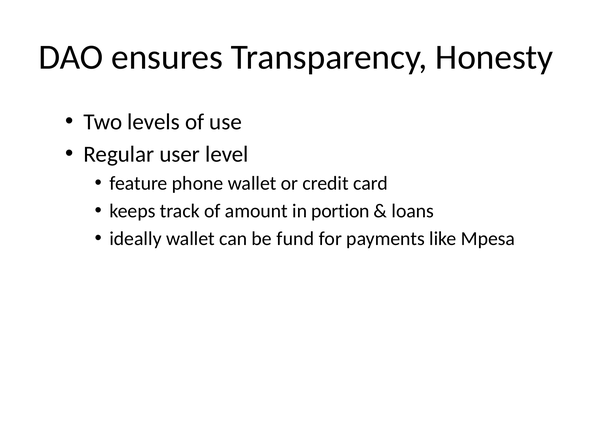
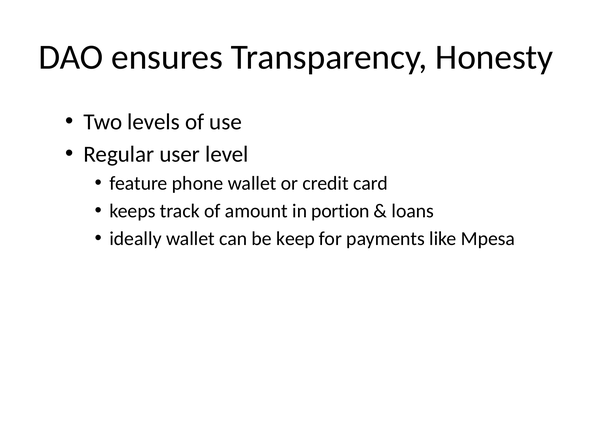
fund: fund -> keep
